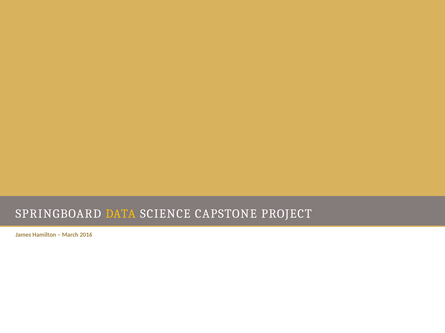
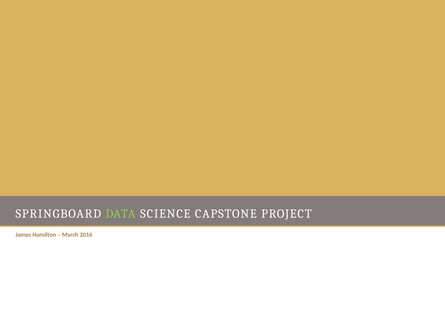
DATA colour: yellow -> light green
